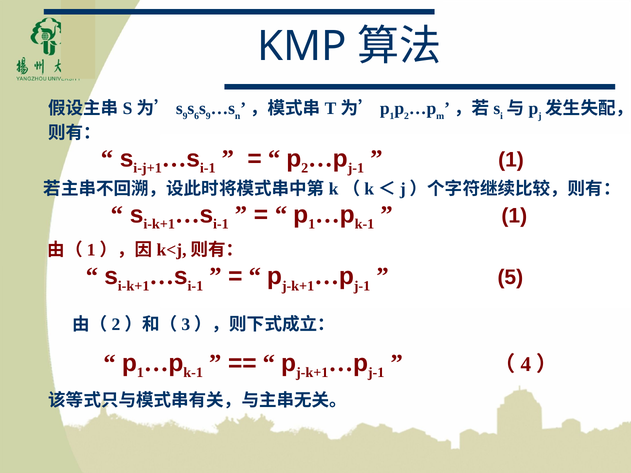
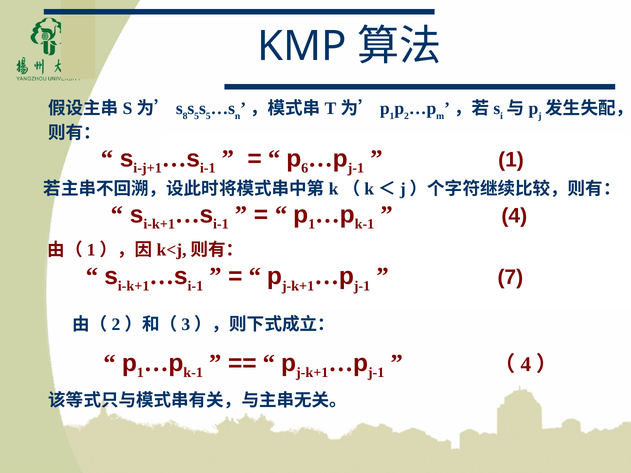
9 at (185, 116): 9 -> 8
6 at (197, 116): 6 -> 5
9 at (208, 116): 9 -> 5
2 at (305, 168): 2 -> 6
1 at (514, 216): 1 -> 4
5: 5 -> 7
